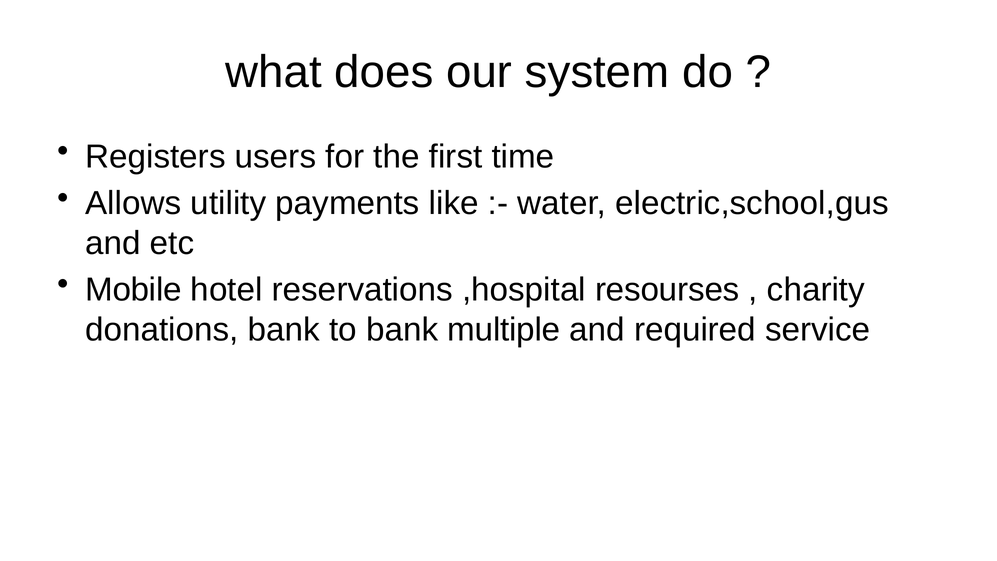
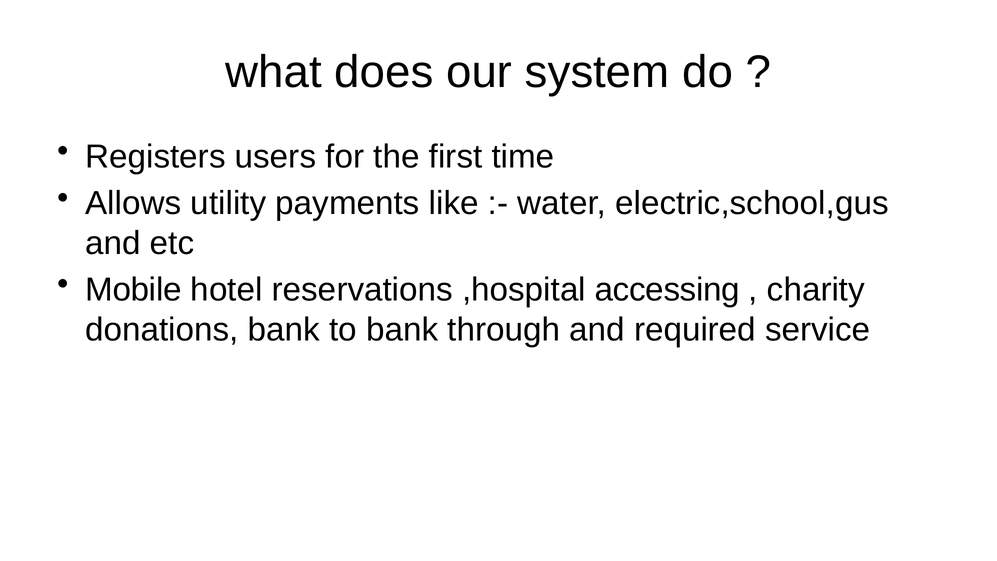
resourses: resourses -> accessing
multiple: multiple -> through
